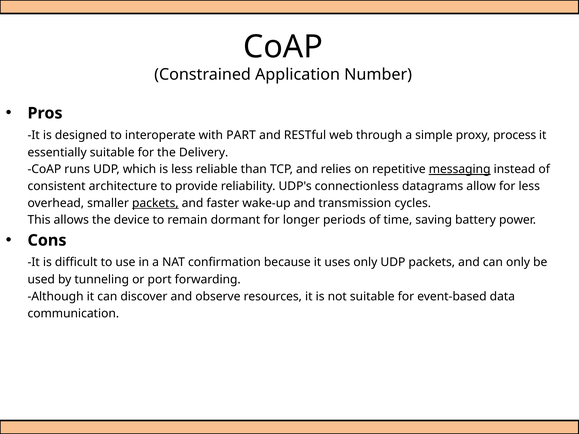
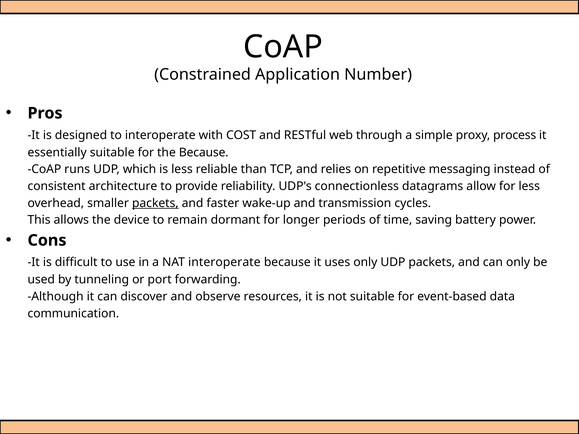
PART: PART -> COST
the Delivery: Delivery -> Because
messaging underline: present -> none
NAT confirmation: confirmation -> interoperate
